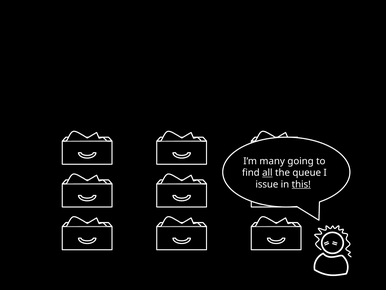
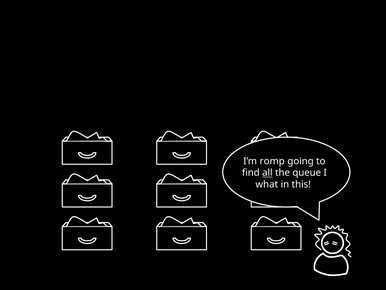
many: many -> romp
issue: issue -> what
this underline: present -> none
